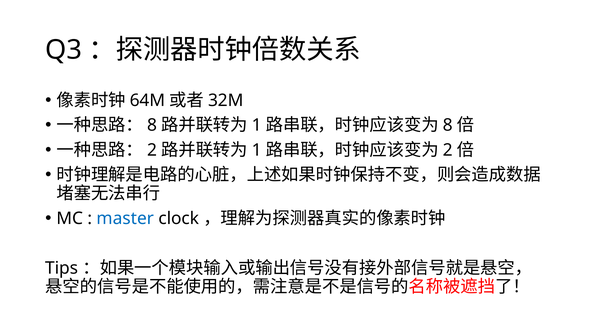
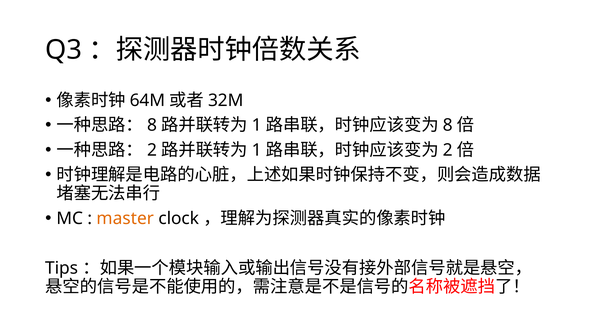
master colour: blue -> orange
